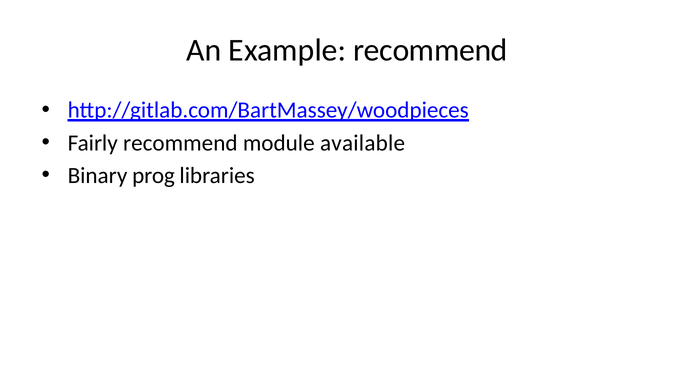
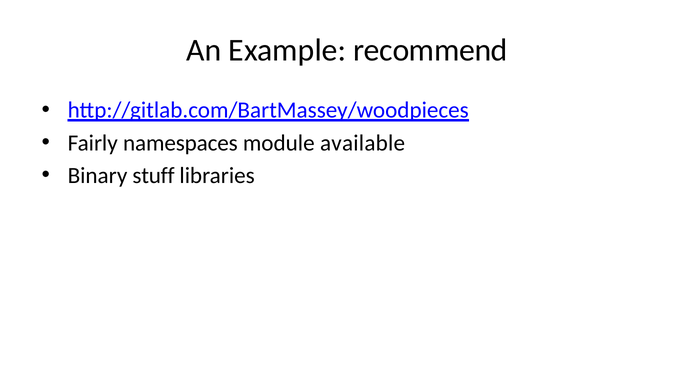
Fairly recommend: recommend -> namespaces
prog: prog -> stuff
